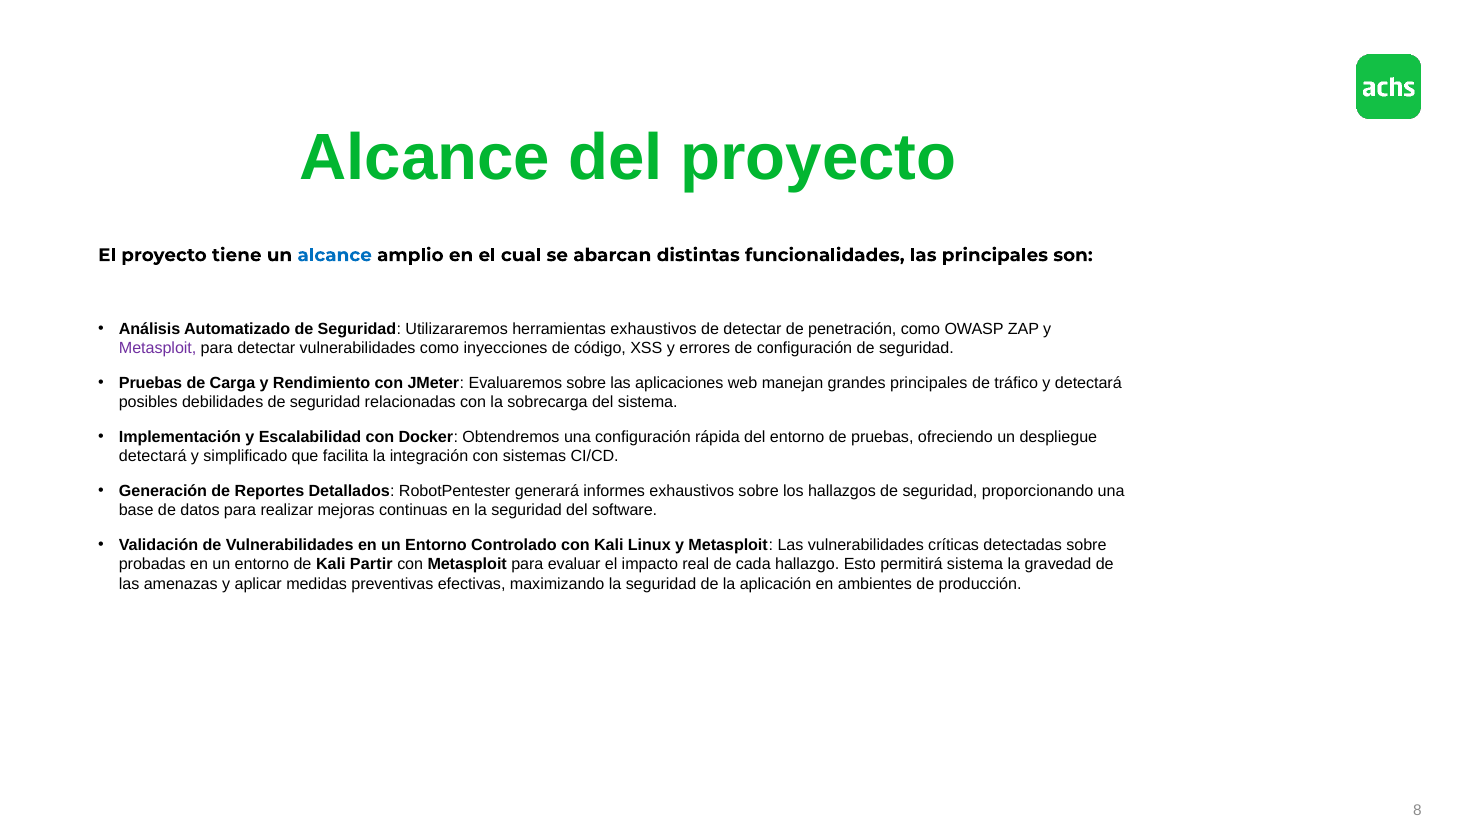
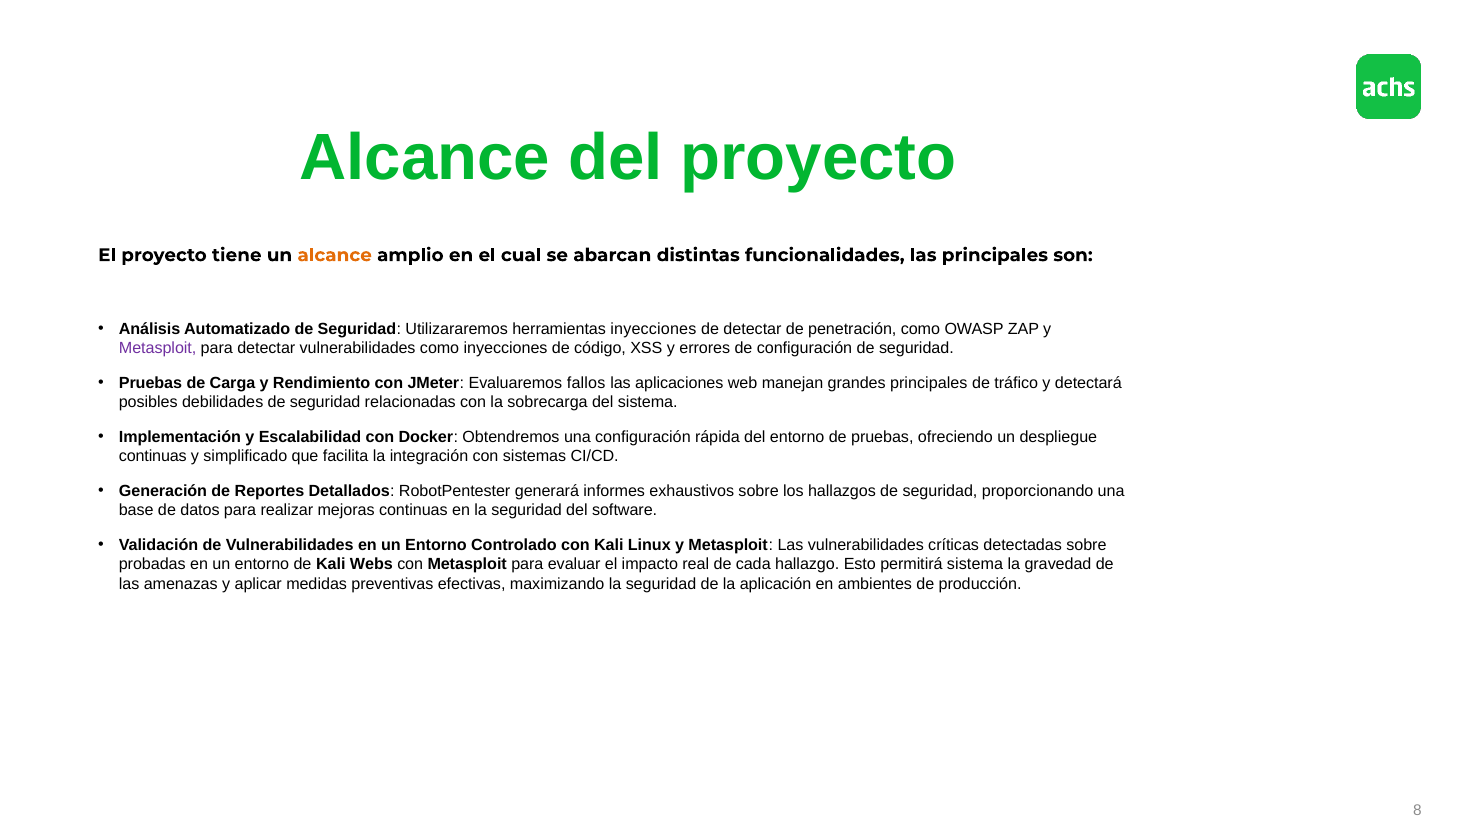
alcance at (335, 255) colour: blue -> orange
herramientas exhaustivos: exhaustivos -> inyecciones
Evaluaremos sobre: sobre -> fallos
detectará at (153, 456): detectará -> continuas
Partir: Partir -> Webs
